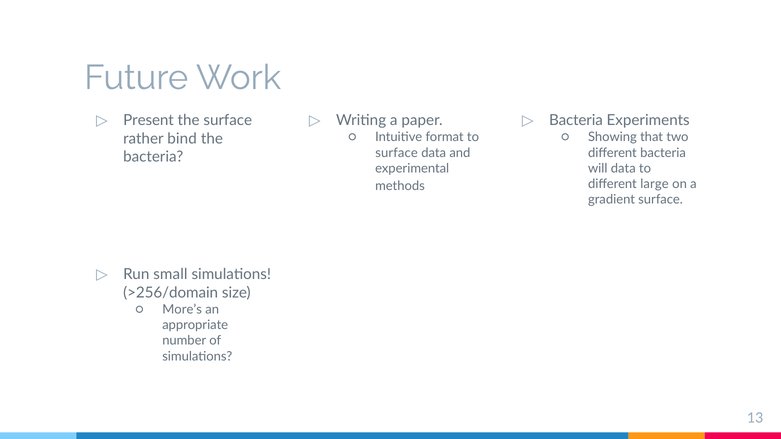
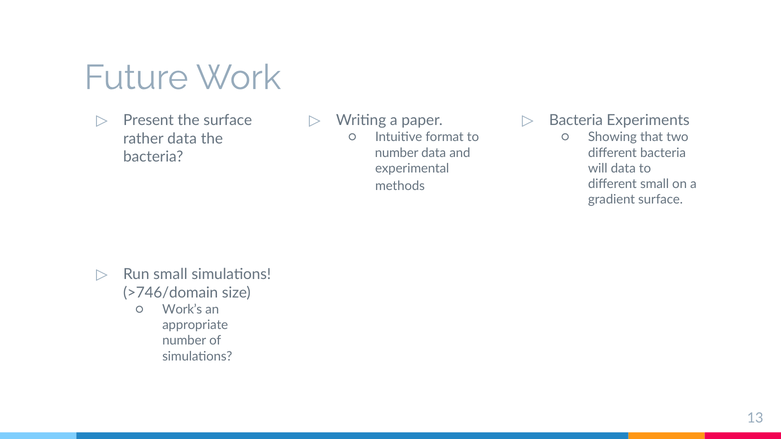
rather bind: bind -> data
surface at (397, 153): surface -> number
different large: large -> small
>256/domain: >256/domain -> >746/domain
More’s: More’s -> Work’s
